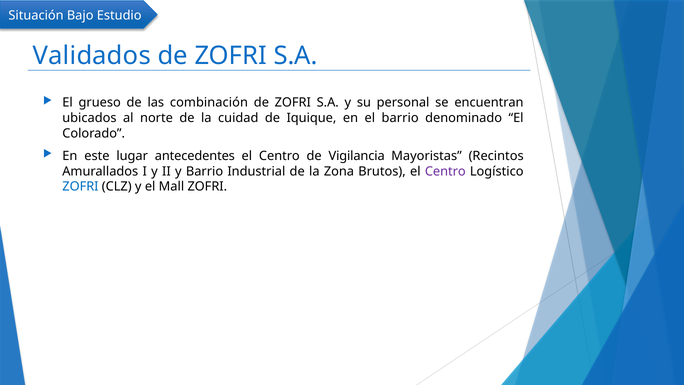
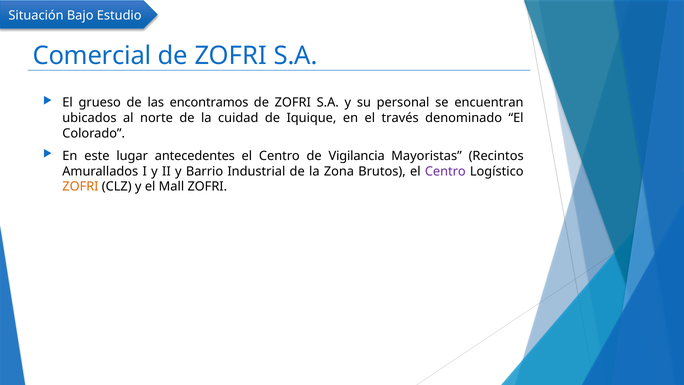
Validados: Validados -> Comercial
combinación: combinación -> encontramos
el barrio: barrio -> través
ZOFRI at (80, 187) colour: blue -> orange
